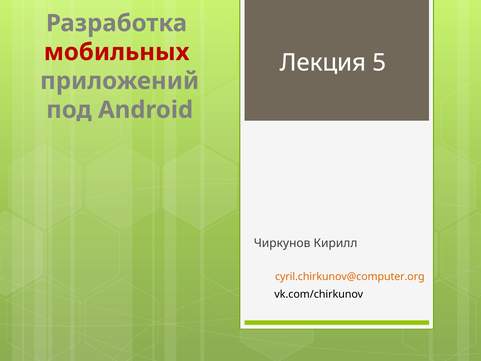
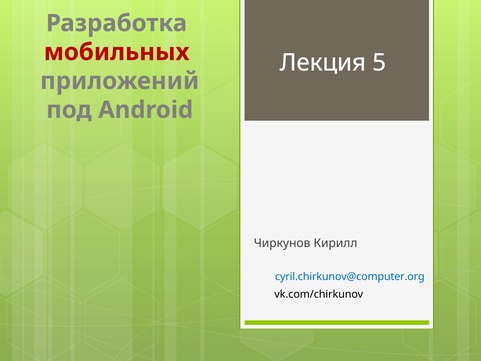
cyril.chirkunov@computer.org colour: orange -> blue
